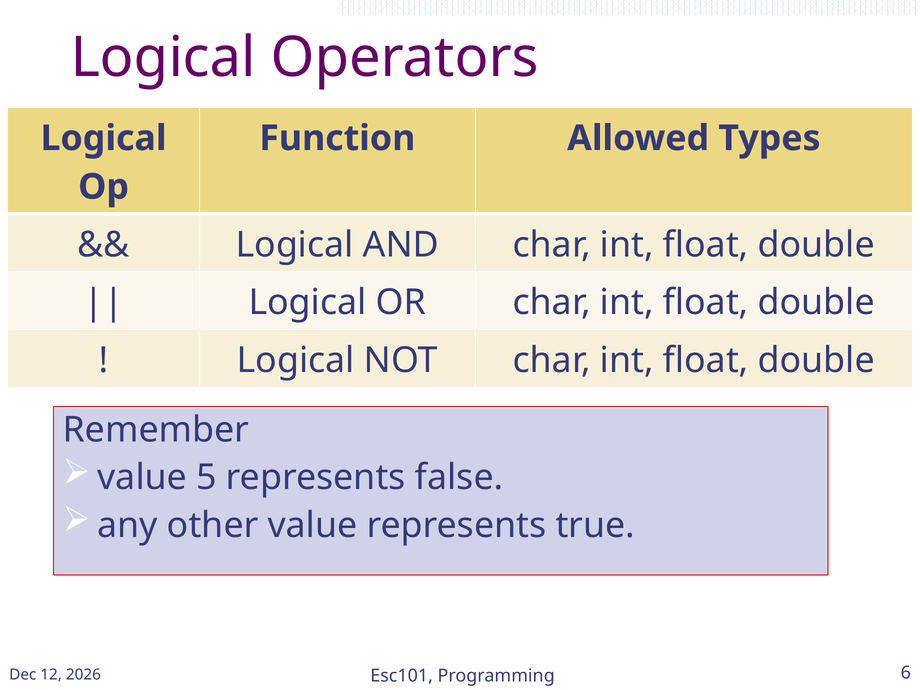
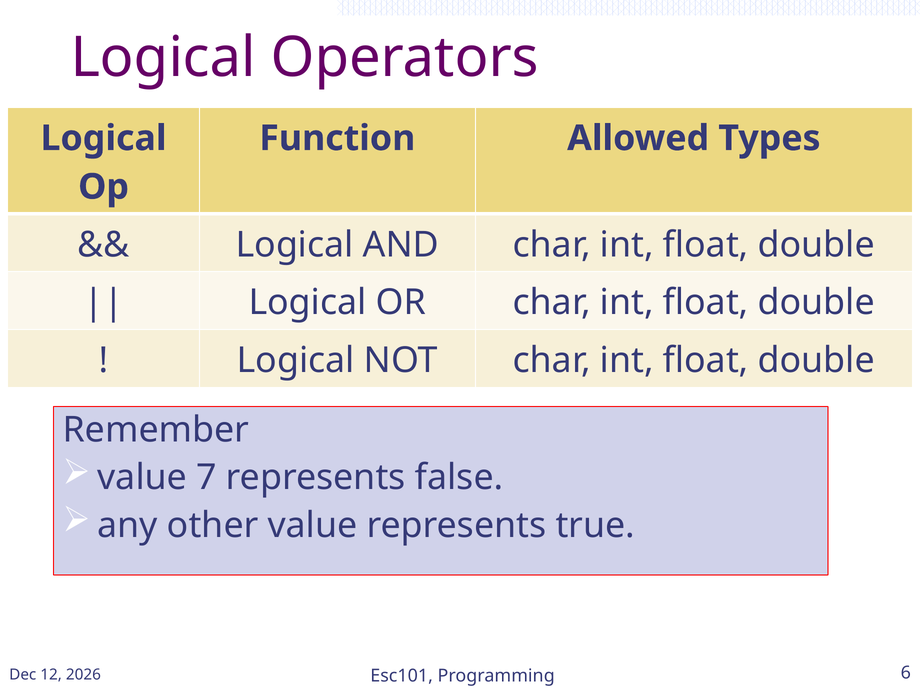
5: 5 -> 7
